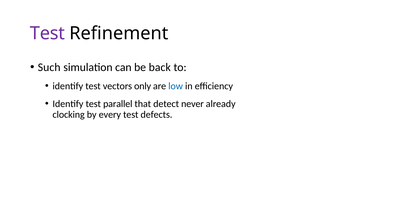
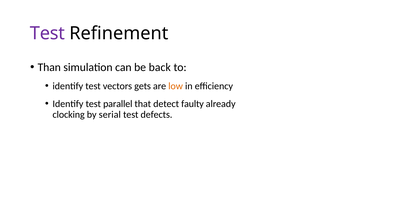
Such: Such -> Than
only: only -> gets
low colour: blue -> orange
never: never -> faulty
every: every -> serial
